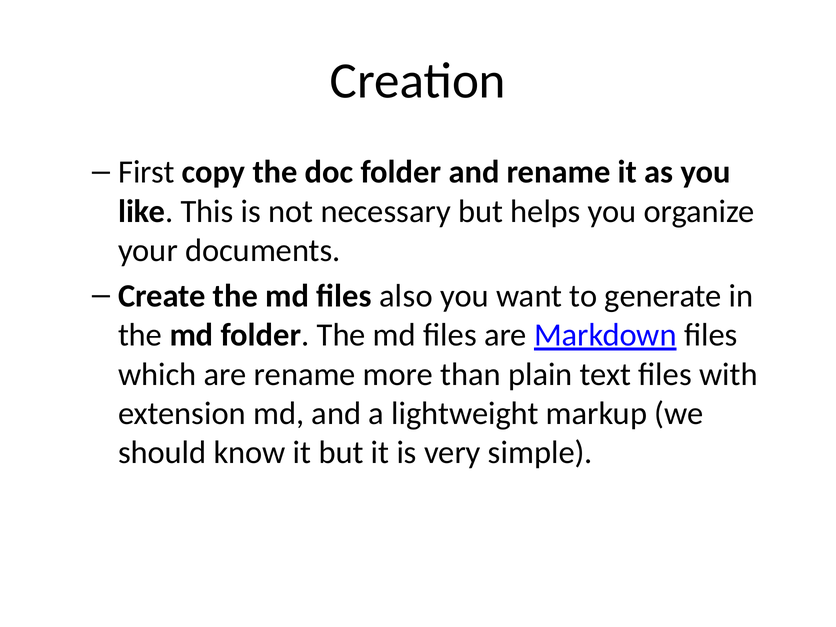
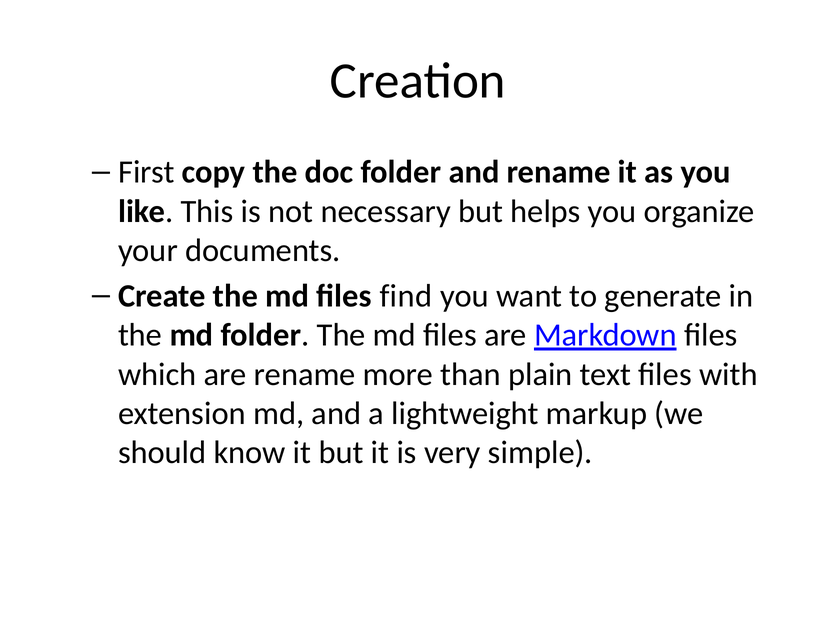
also: also -> find
